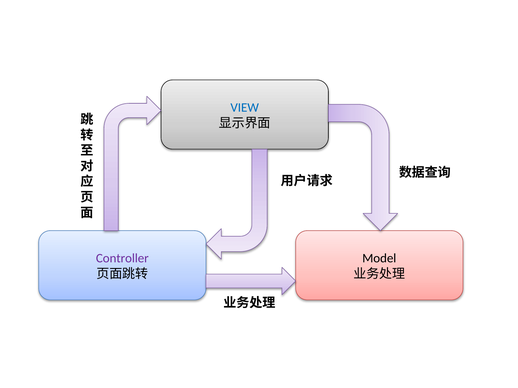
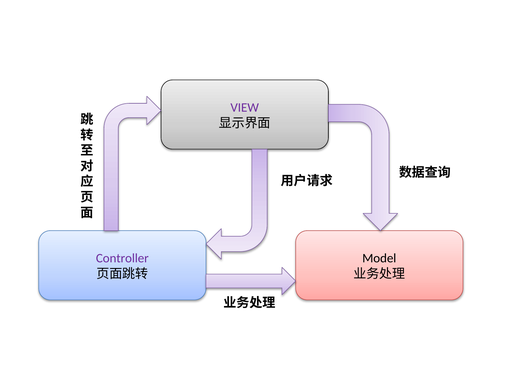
VIEW colour: blue -> purple
